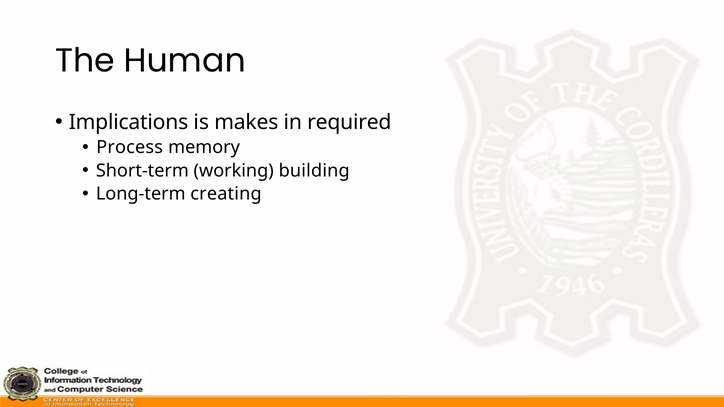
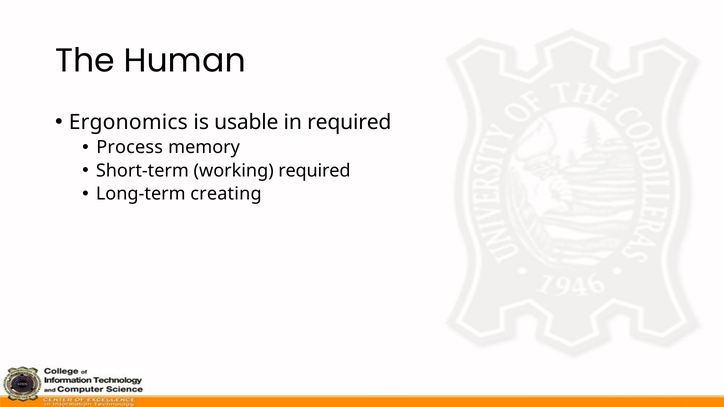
Implications: Implications -> Ergonomics
makes: makes -> usable
working building: building -> required
